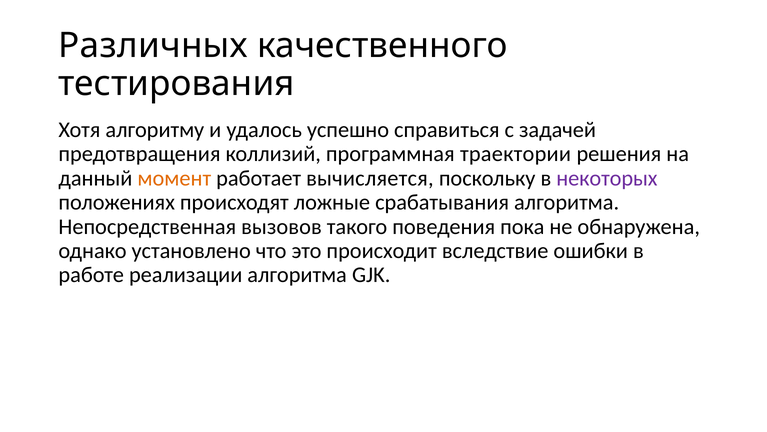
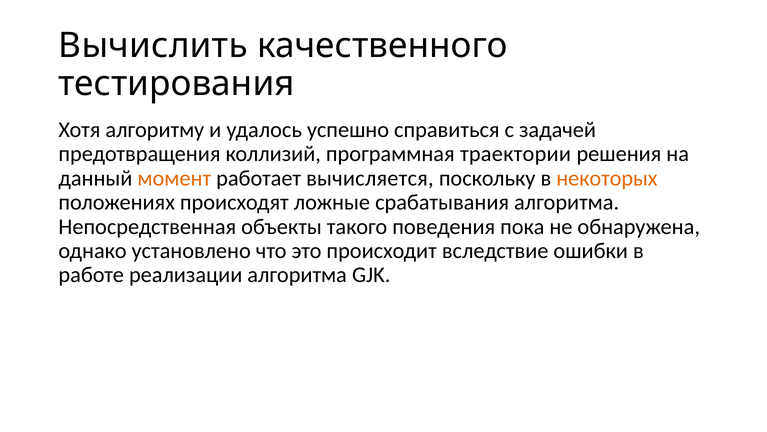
Различных: Различных -> Вычислить
некоторых colour: purple -> orange
вызовов: вызовов -> объекты
